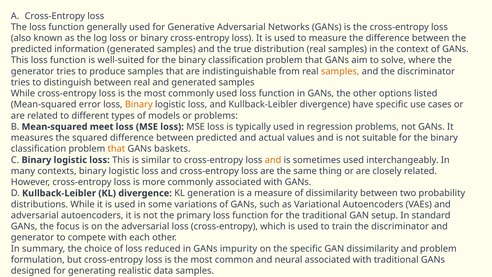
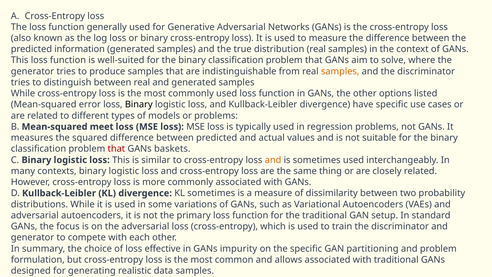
Binary at (139, 105) colour: orange -> black
that at (116, 149) colour: orange -> red
KL generation: generation -> sometimes
reduced: reduced -> effective
GAN dissimilarity: dissimilarity -> partitioning
neural: neural -> allows
